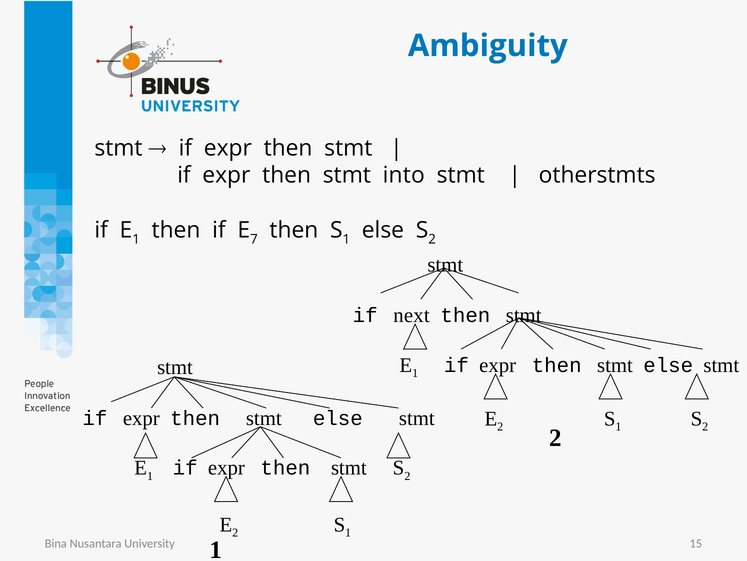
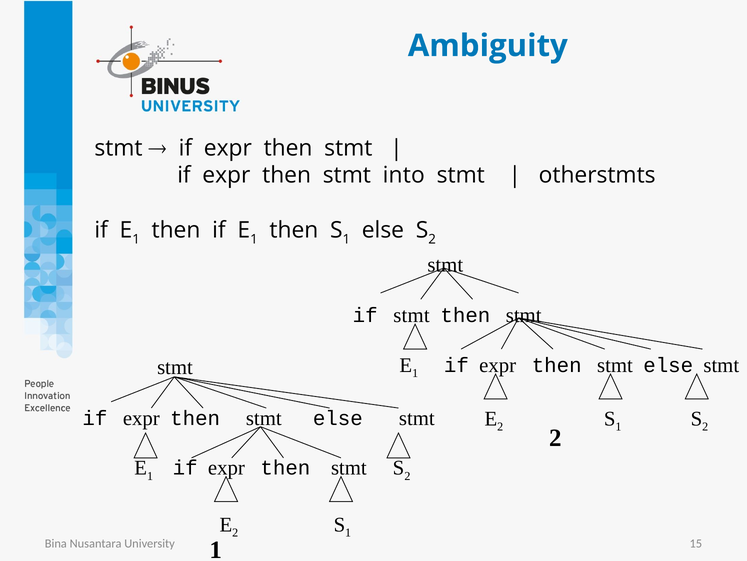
7 at (254, 239): 7 -> 1
if next: next -> stmt
